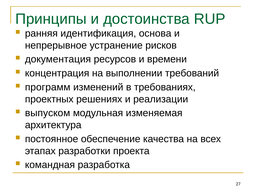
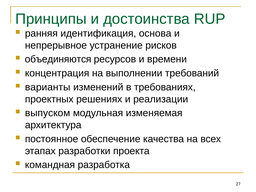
документация: документация -> объединяются
программ: программ -> варианты
